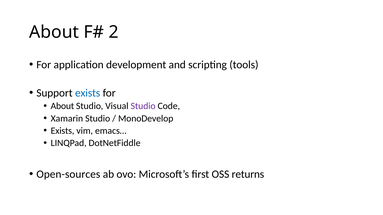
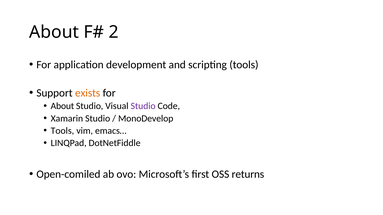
exists at (88, 93) colour: blue -> orange
Exists at (63, 131): Exists -> Tools
Open-sources: Open-sources -> Open-comiled
